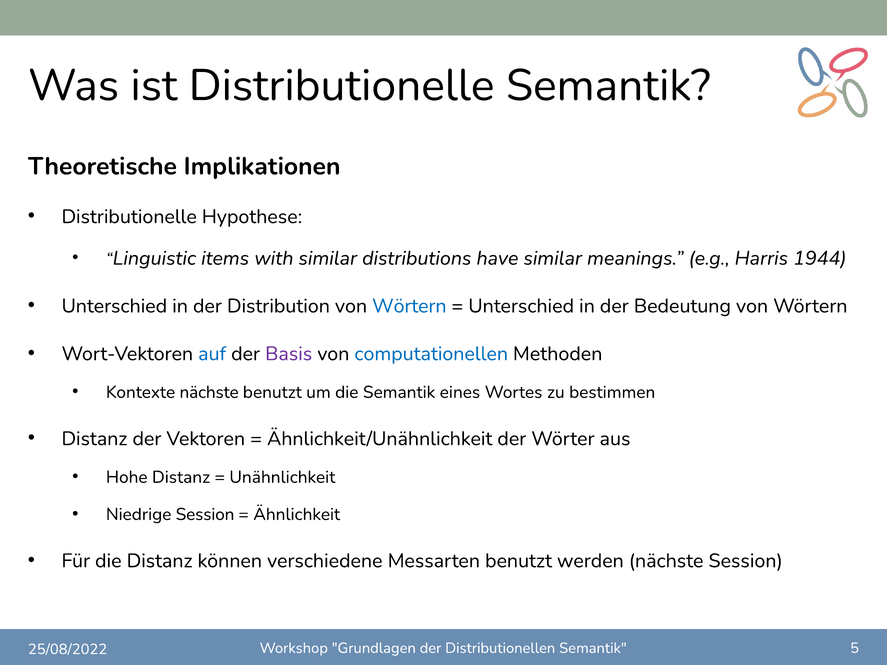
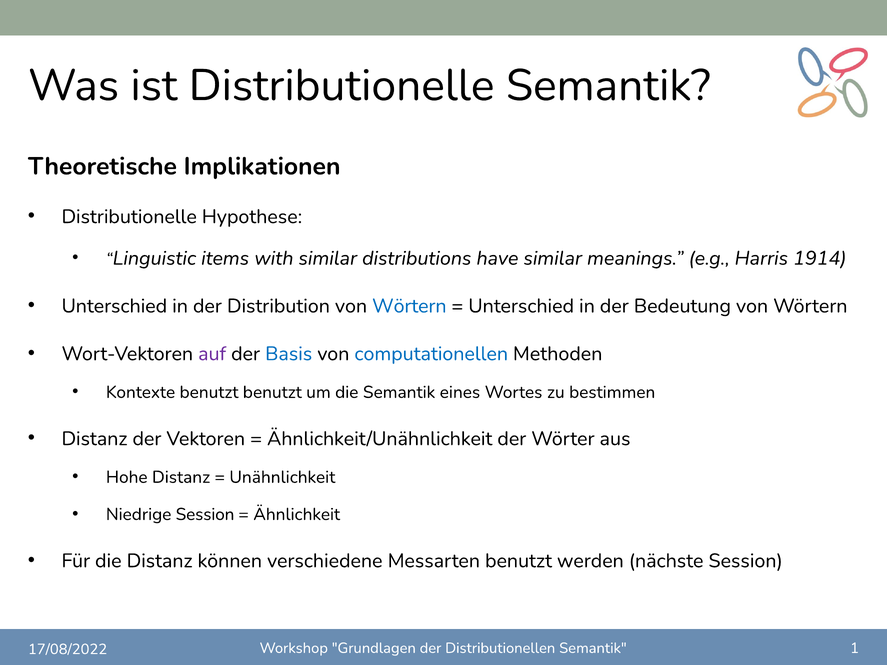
1944: 1944 -> 1914
auf colour: blue -> purple
Basis colour: purple -> blue
Kontexte nächste: nächste -> benutzt
5: 5 -> 1
25/08/2022: 25/08/2022 -> 17/08/2022
